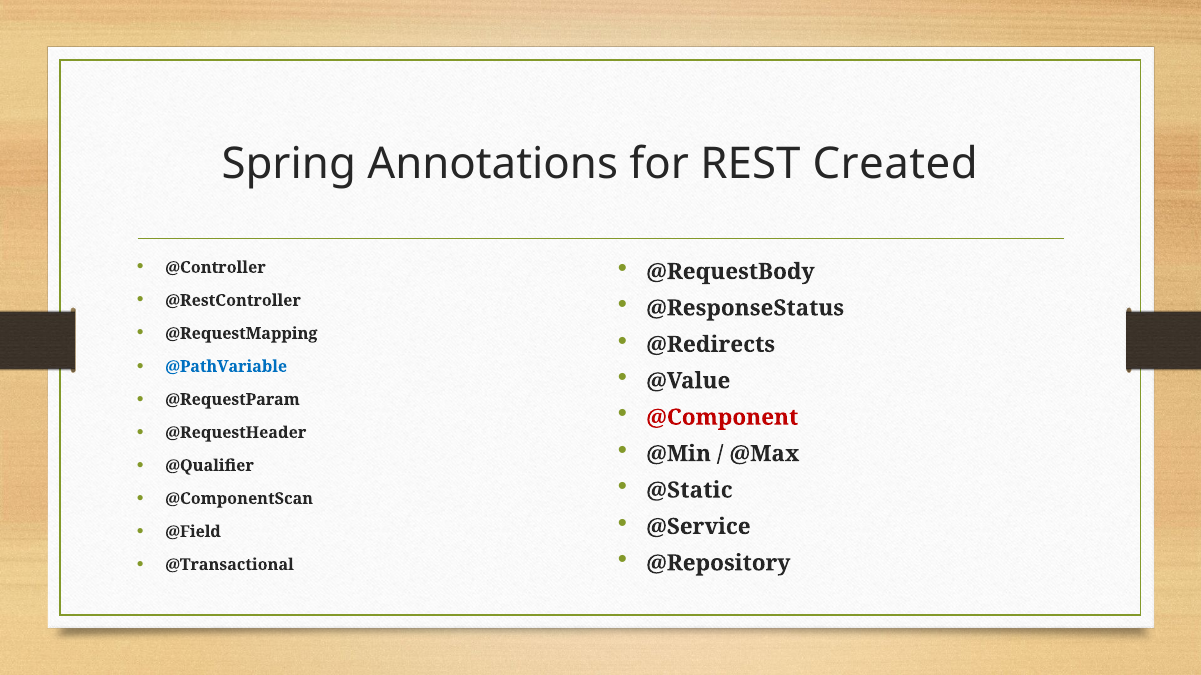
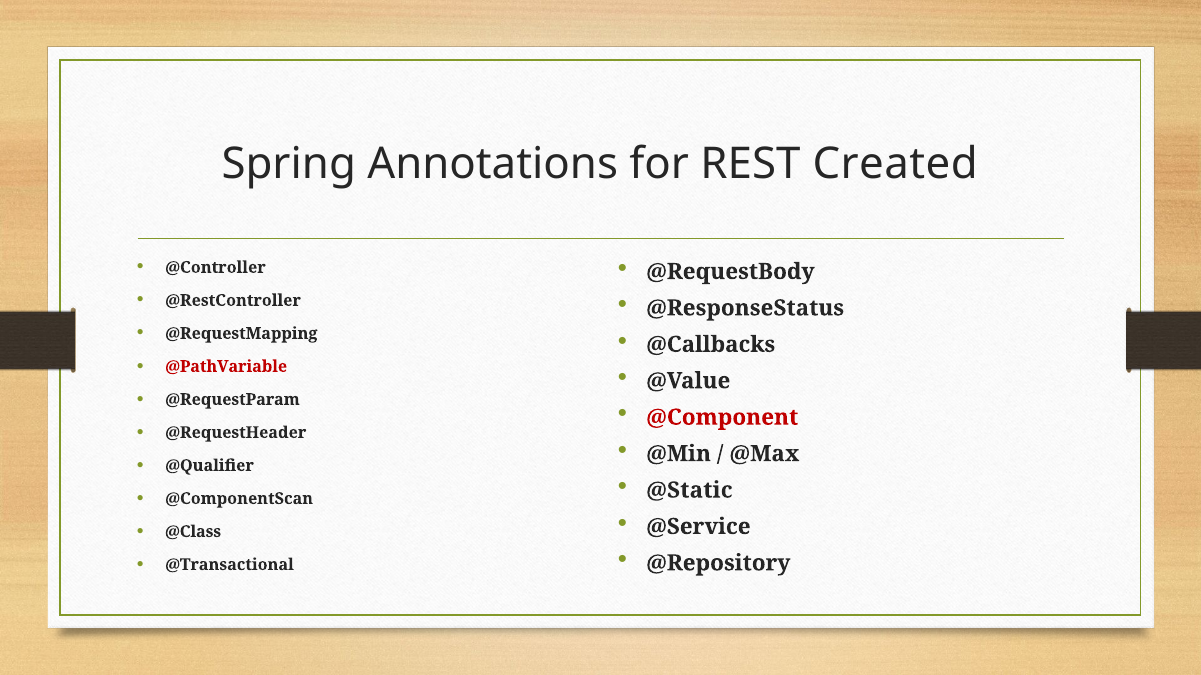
@Redirects: @Redirects -> @Callbacks
@PathVariable colour: blue -> red
@Field: @Field -> @Class
